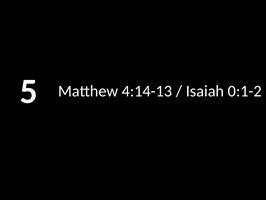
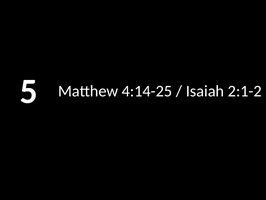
4:14-13: 4:14-13 -> 4:14-25
0:1-2: 0:1-2 -> 2:1-2
